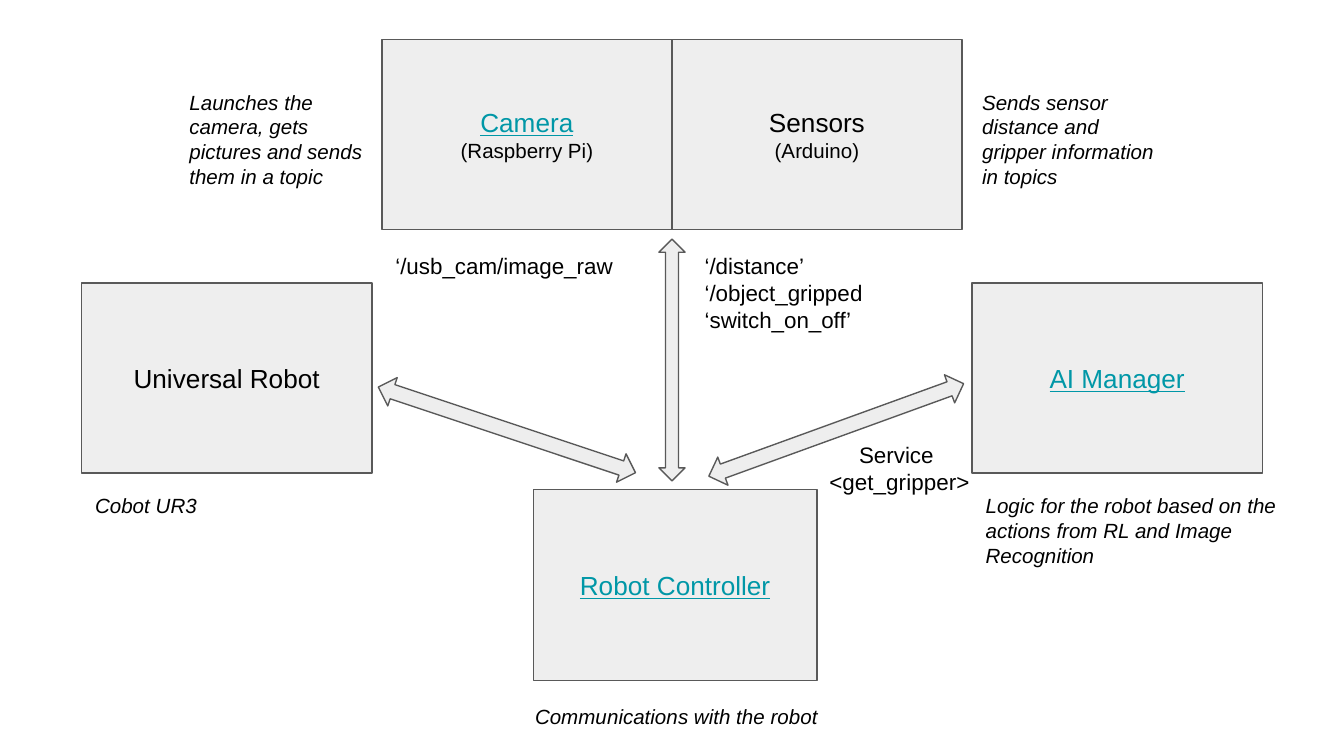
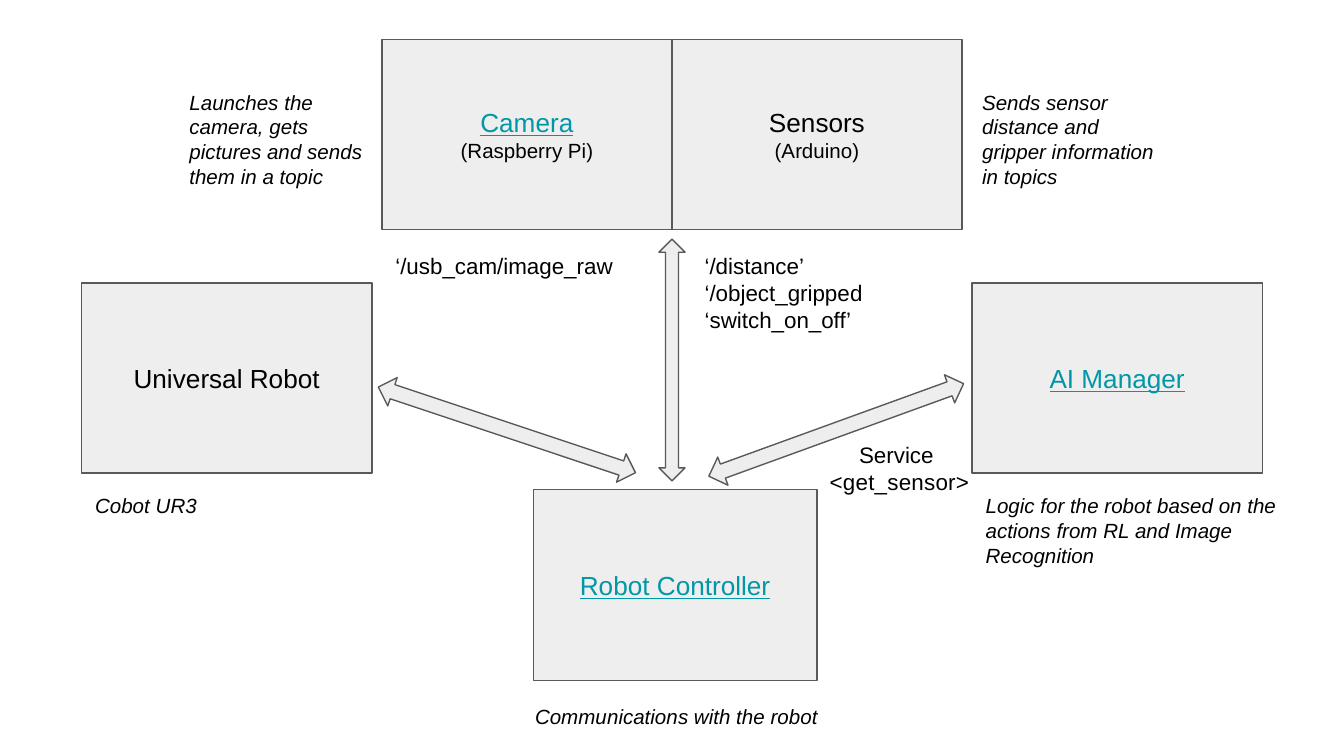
<get_gripper>: <get_gripper> -> <get_sensor>
